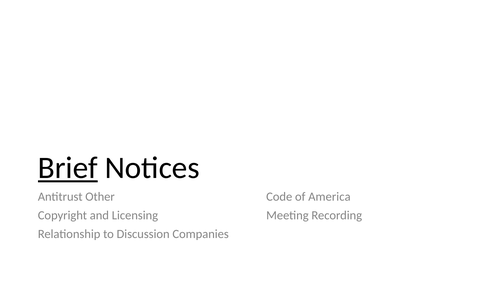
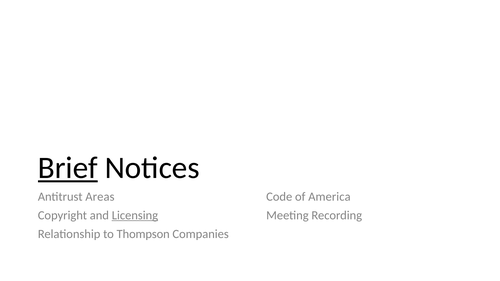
Other: Other -> Areas
Licensing underline: none -> present
Discussion: Discussion -> Thompson
